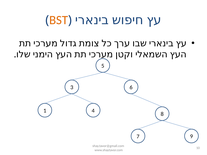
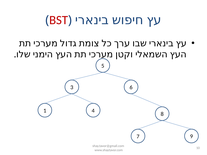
BST colour: orange -> red
